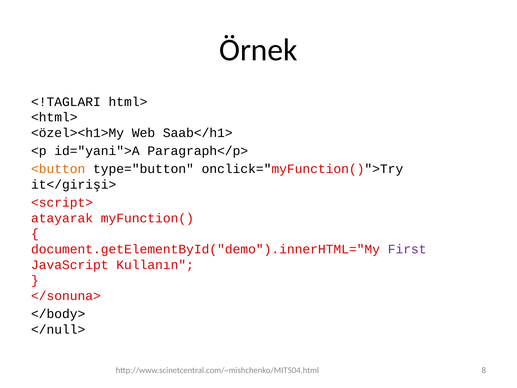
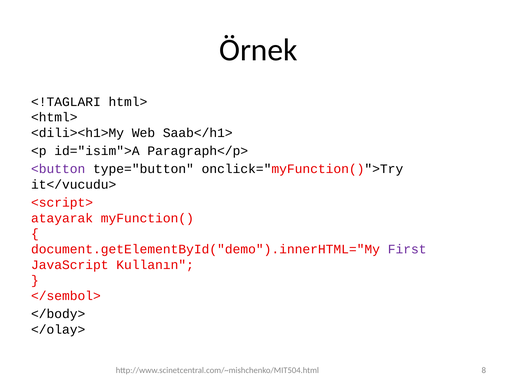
<özel><h1>My: <özel><h1>My -> <dili><h1>My
id="yani">A: id="yani">A -> id="isim">A
<button colour: orange -> purple
it</girişi>: it</girişi> -> it</vucudu>
</sonuna>: </sonuna> -> </sembol>
</null>: </null> -> </olay>
